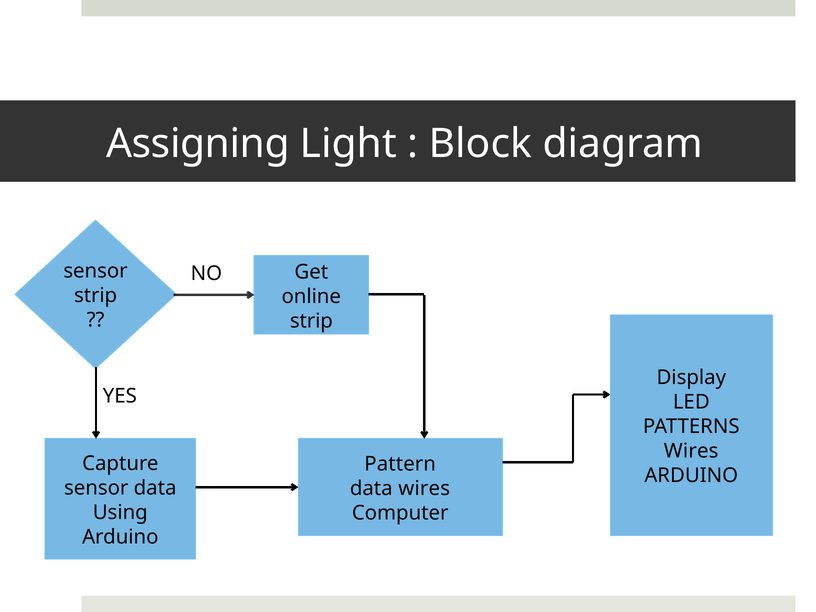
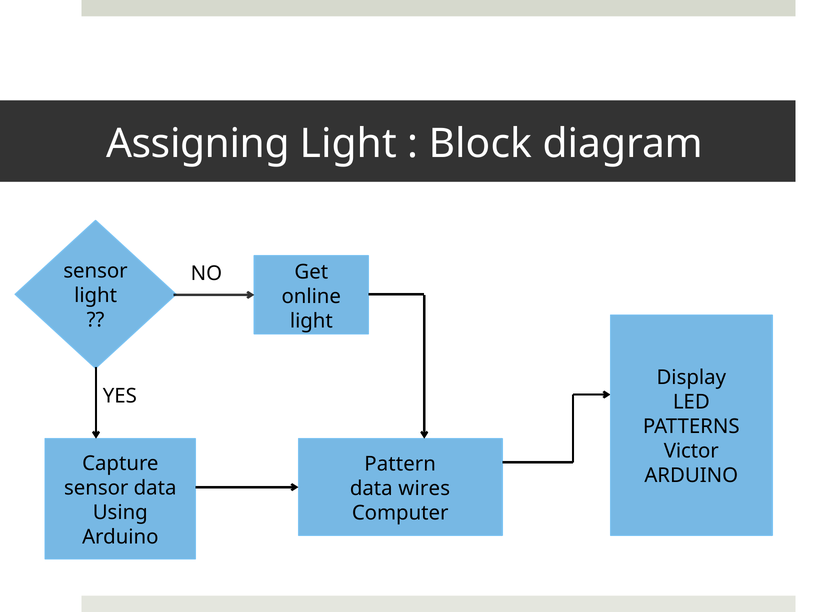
strip at (96, 296): strip -> light
strip at (311, 321): strip -> light
Wires at (691, 451): Wires -> Victor
